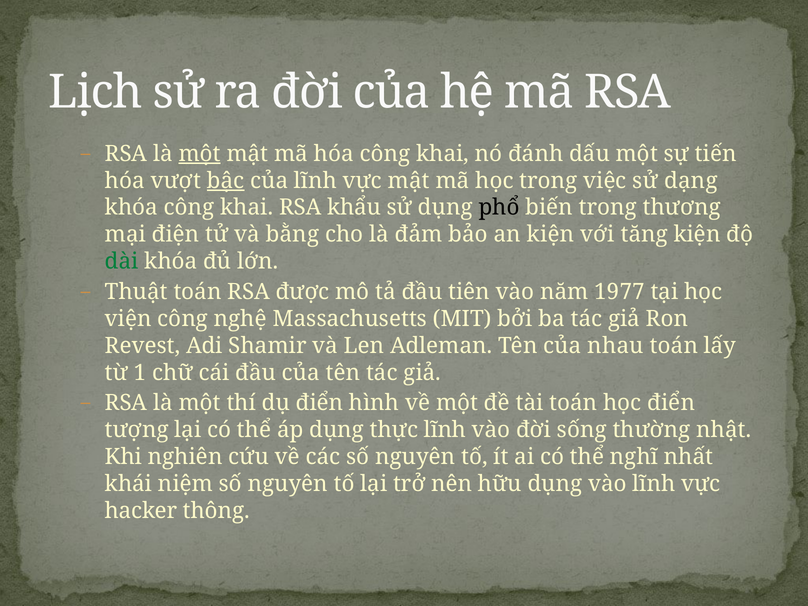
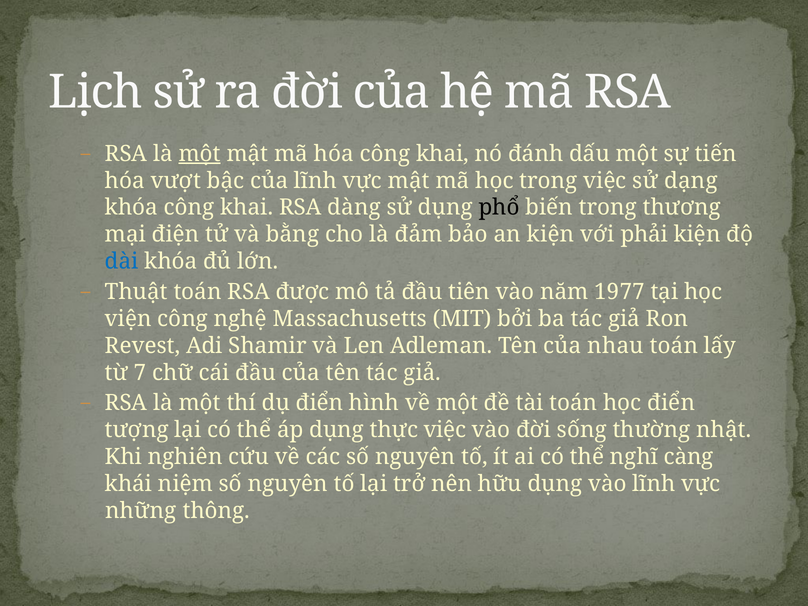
bậc underline: present -> none
khẩu: khẩu -> dàng
tăng: tăng -> phải
dài colour: green -> blue
1: 1 -> 7
thực lĩnh: lĩnh -> việc
nhất: nhất -> càng
hacker: hacker -> những
